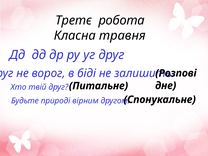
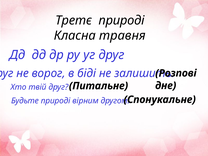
Третє робота: робота -> природі
